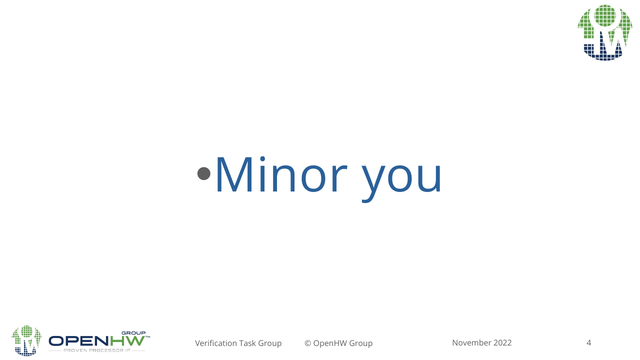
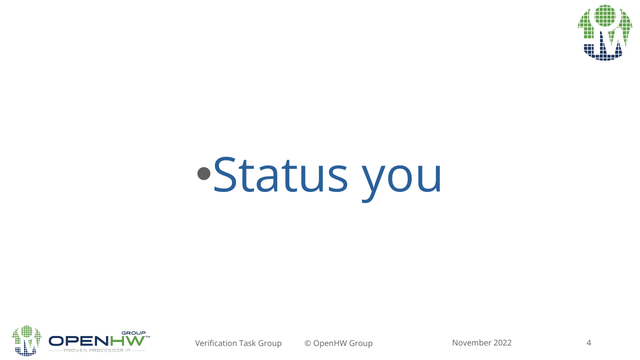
Minor: Minor -> Status
